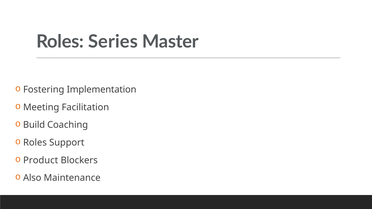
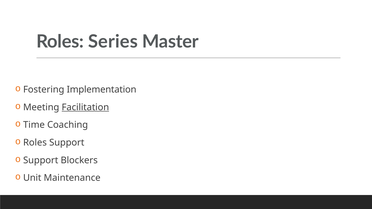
Facilitation underline: none -> present
Build: Build -> Time
Product at (41, 160): Product -> Support
Also: Also -> Unit
